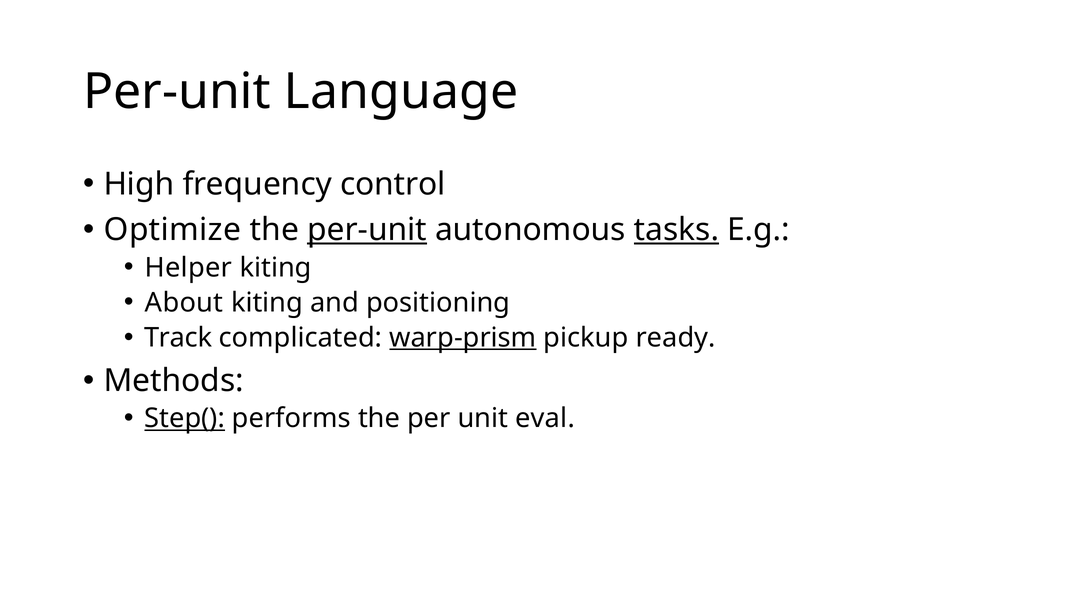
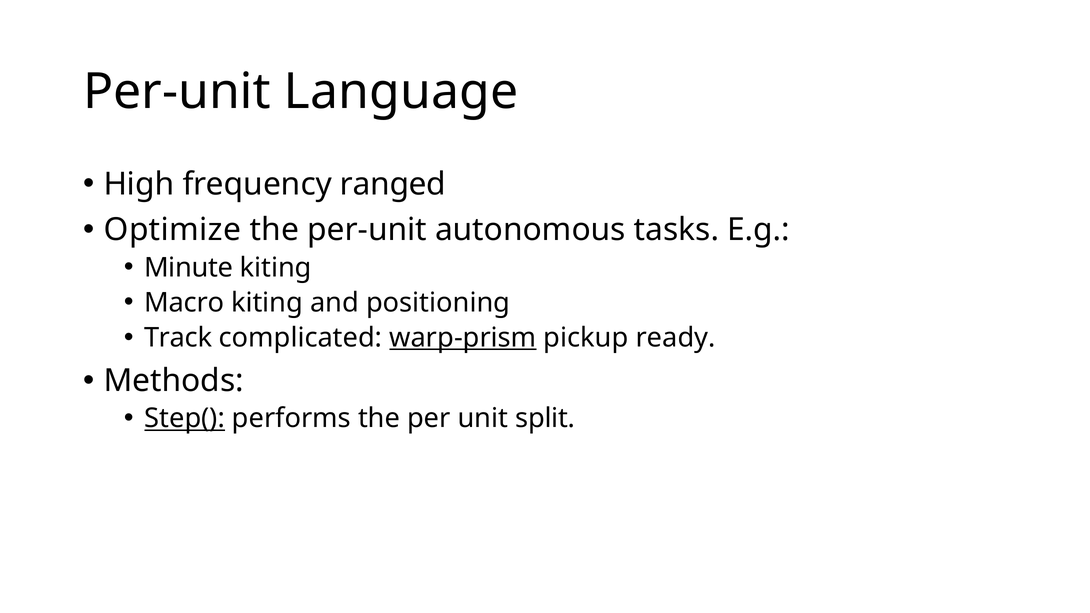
control: control -> ranged
per-unit at (367, 230) underline: present -> none
tasks underline: present -> none
Helper: Helper -> Minute
About: About -> Macro
eval: eval -> split
